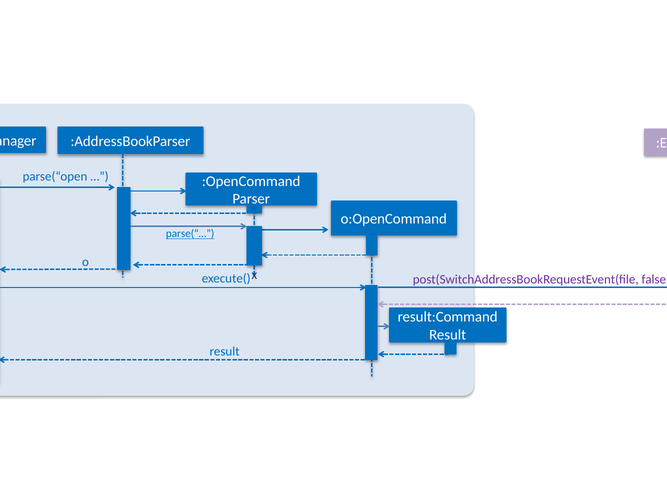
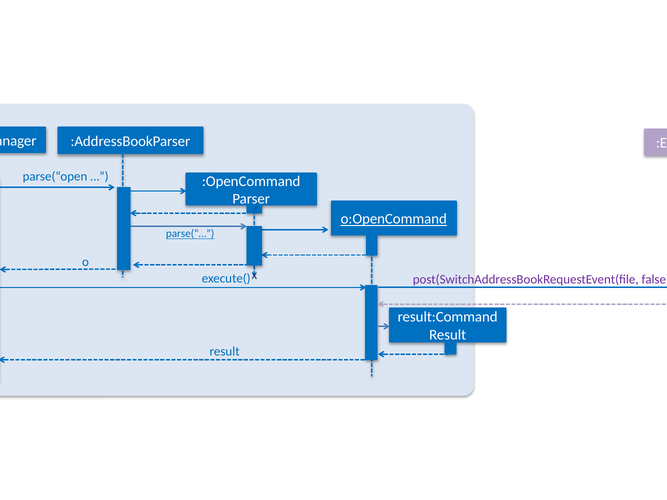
o:OpenCommand underline: none -> present
